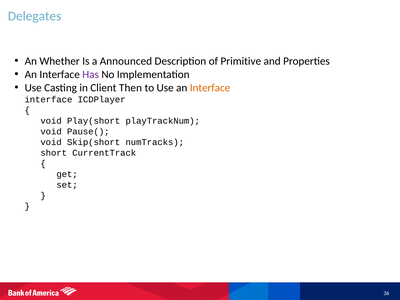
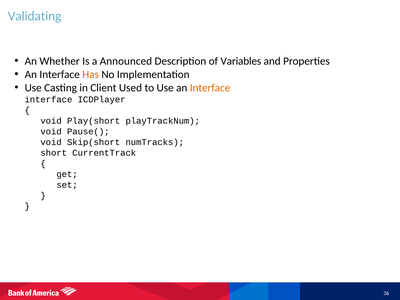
Delegates: Delegates -> Validating
Primitive: Primitive -> Variables
Has colour: purple -> orange
Then: Then -> Used
